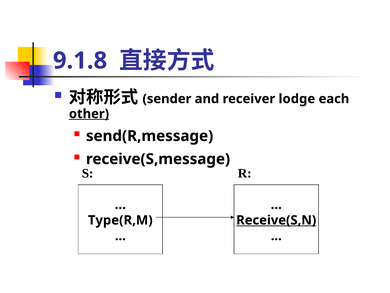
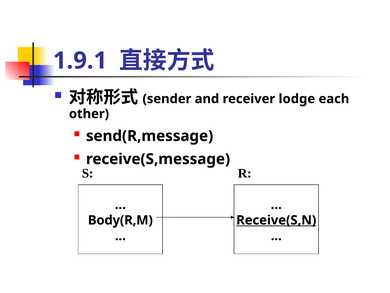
9.1.8: 9.1.8 -> 1.9.1
other underline: present -> none
Type(R,M: Type(R,M -> Body(R,M
